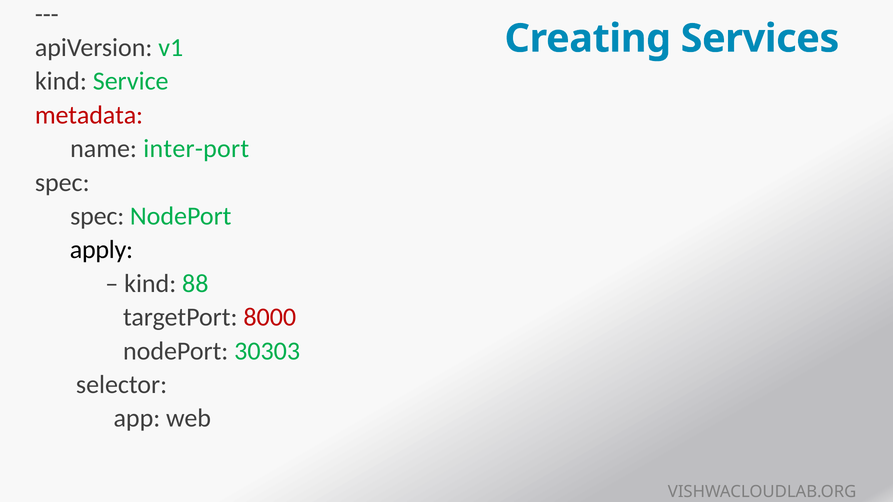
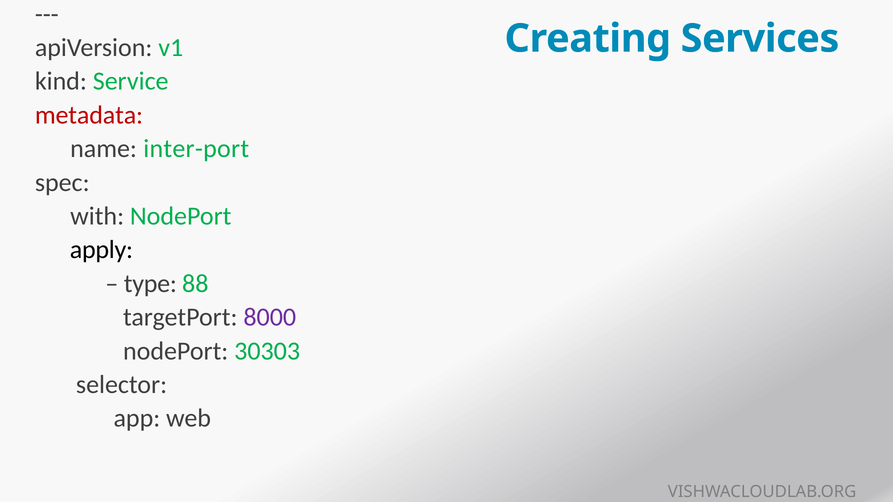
spec at (97, 216): spec -> with
kind at (150, 284): kind -> type
8000 colour: red -> purple
